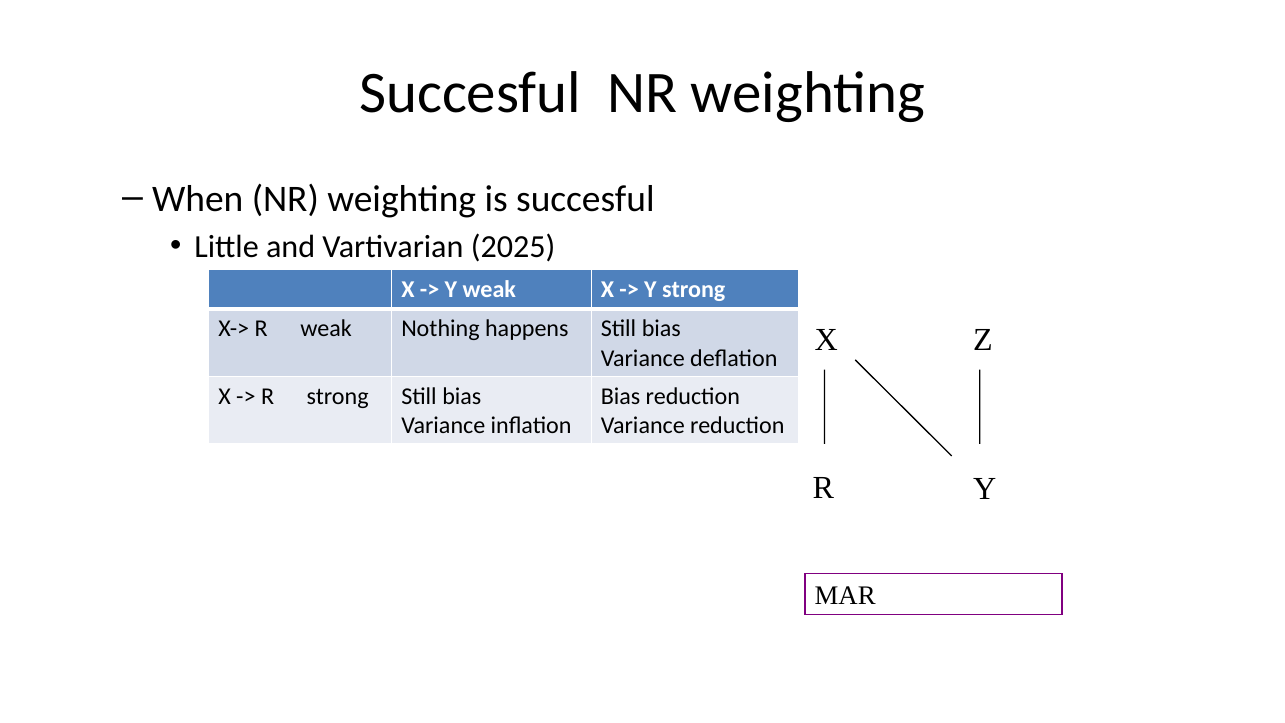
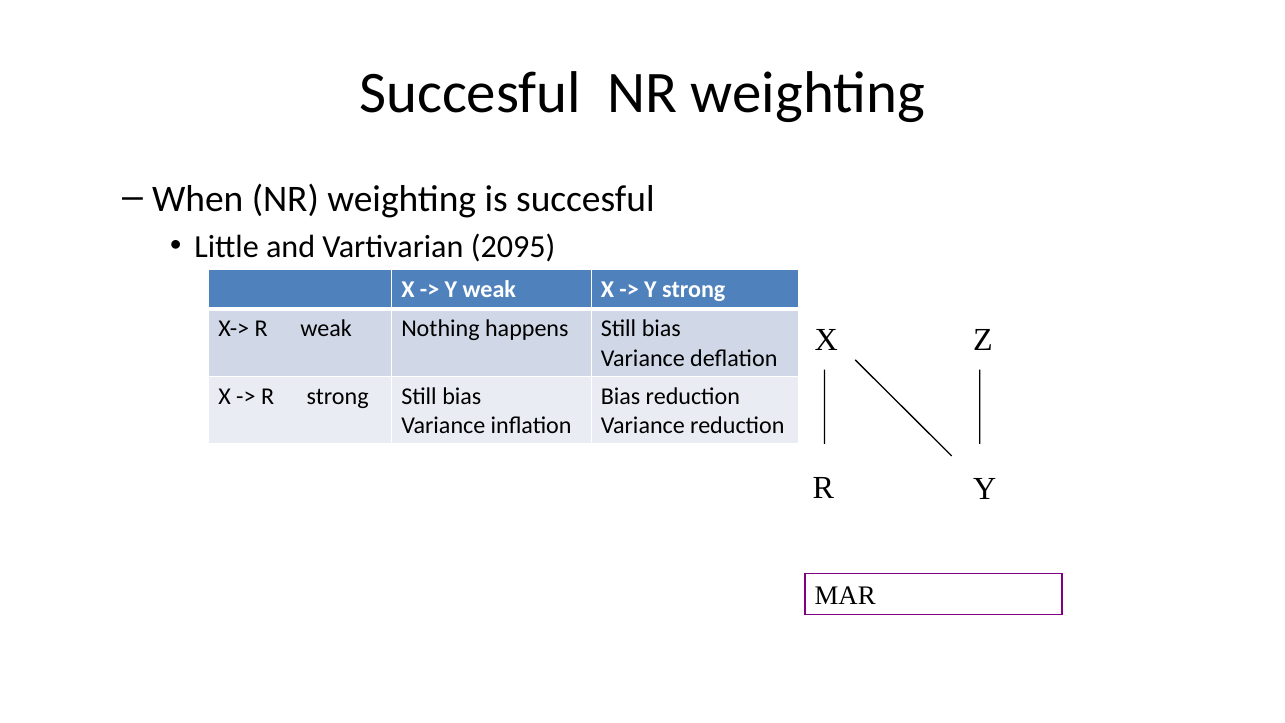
2025: 2025 -> 2095
